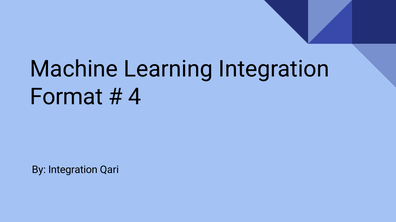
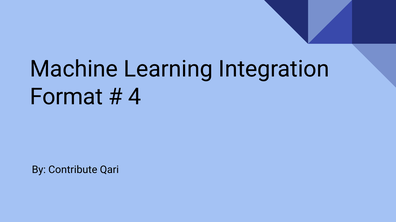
By Integration: Integration -> Contribute
